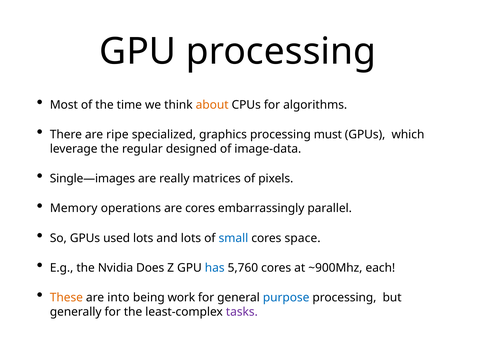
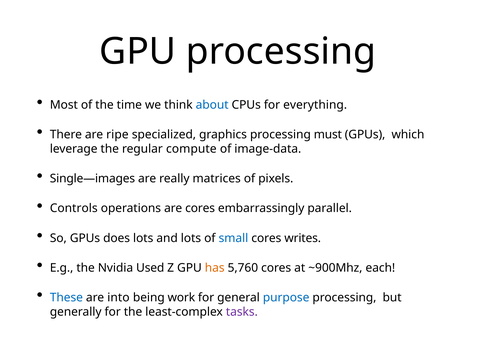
about colour: orange -> blue
algorithms: algorithms -> everything
designed: designed -> compute
Memory: Memory -> Controls
used: used -> does
space: space -> writes
Does: Does -> Used
has colour: blue -> orange
These colour: orange -> blue
